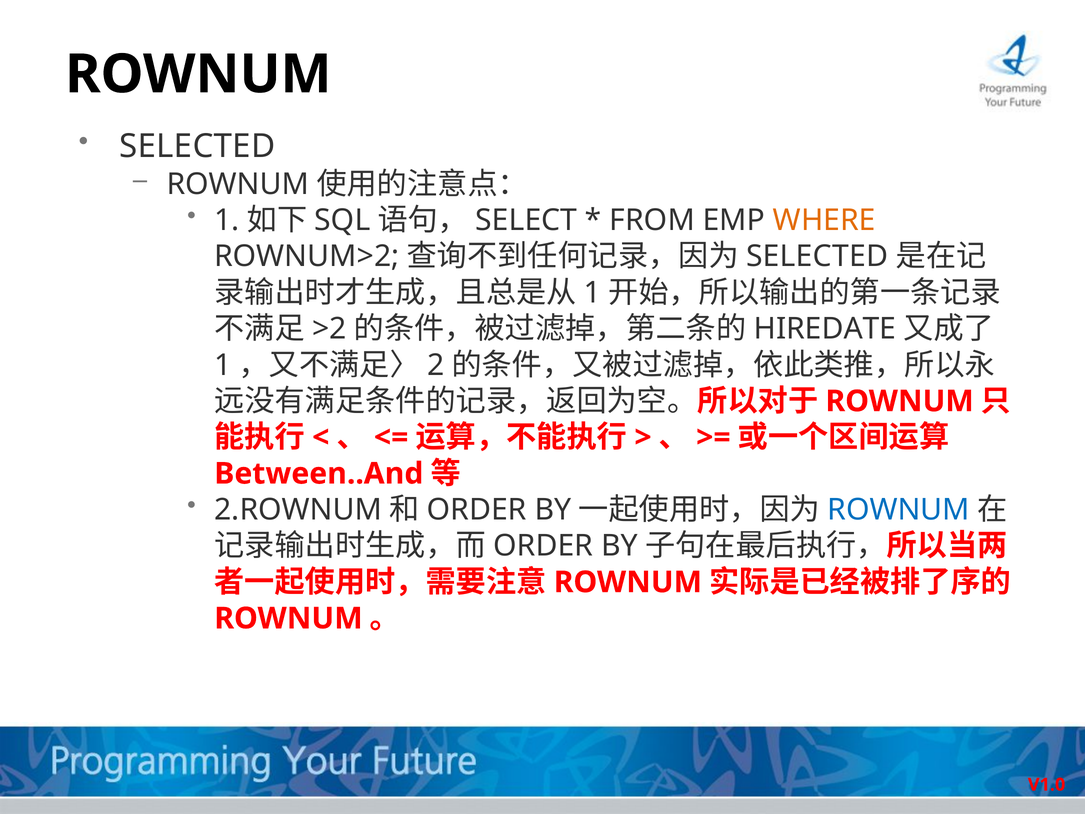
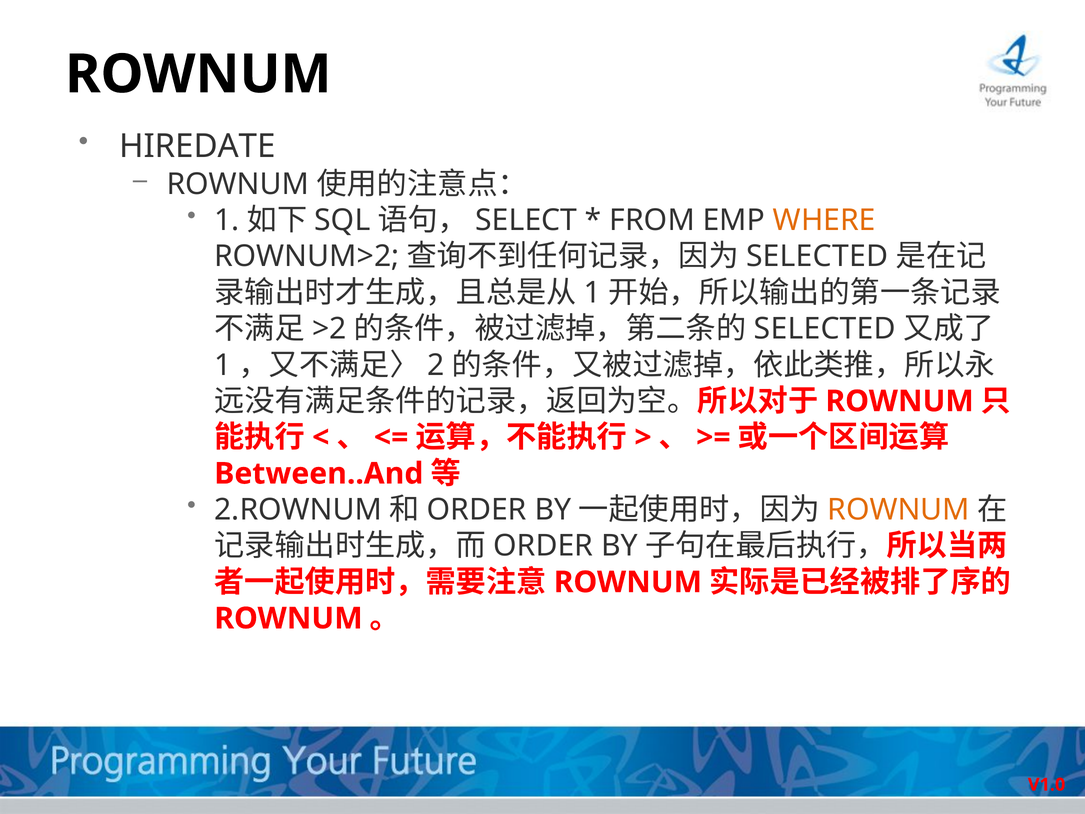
SELECTED at (197, 146): SELECTED -> HIREDATE
HIREDATE at (825, 329): HIREDATE -> SELECTED
ROWNUM at (899, 510) colour: blue -> orange
